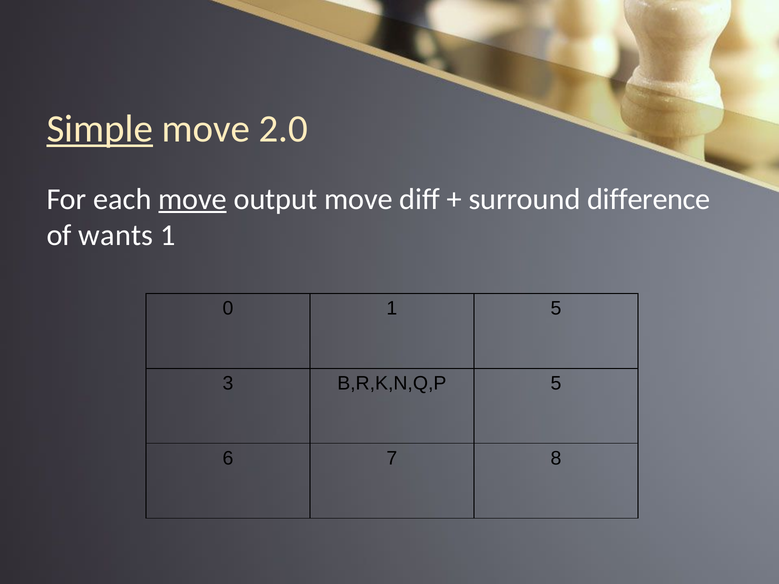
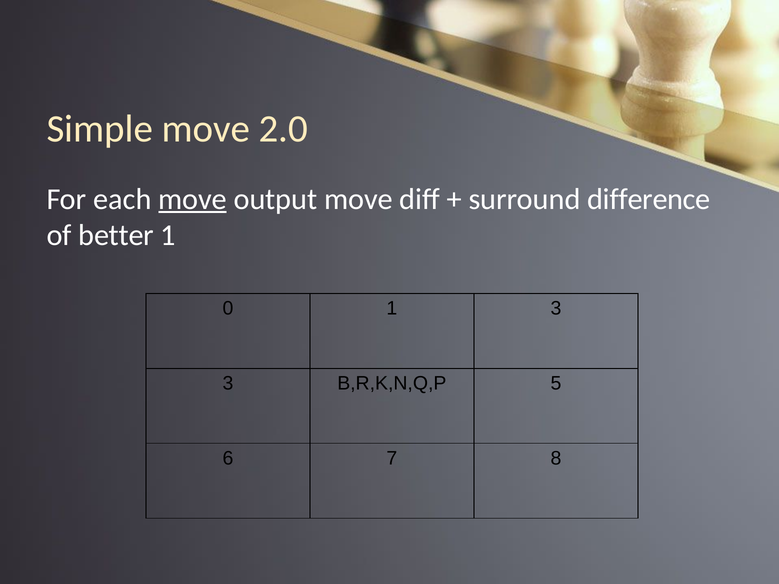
Simple underline: present -> none
wants: wants -> better
1 5: 5 -> 3
